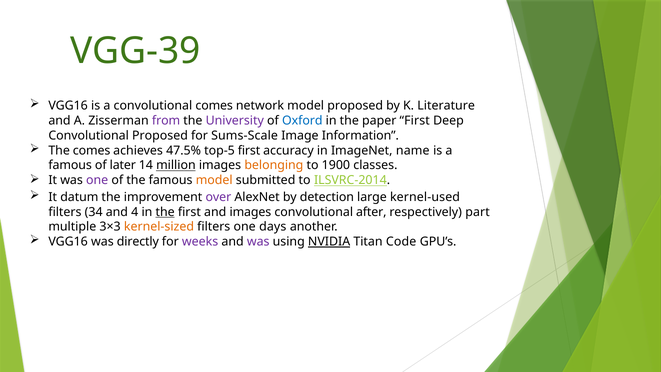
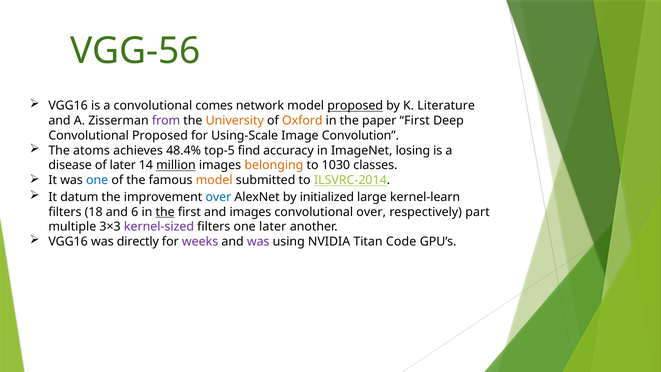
VGG-39: VGG-39 -> VGG-56
proposed at (355, 106) underline: none -> present
University colour: purple -> orange
Oxford colour: blue -> orange
Sums-Scale: Sums-Scale -> Using-Scale
Information: Information -> Convolution
The comes: comes -> atoms
47.5%: 47.5% -> 48.4%
top-5 first: first -> find
name: name -> losing
famous at (70, 165): famous -> disease
1900: 1900 -> 1030
one at (97, 180) colour: purple -> blue
over at (218, 197) colour: purple -> blue
detection: detection -> initialized
kernel-used: kernel-used -> kernel-learn
34: 34 -> 18
4: 4 -> 6
convolutional after: after -> over
kernel-sized colour: orange -> purple
one days: days -> later
NVIDIA underline: present -> none
